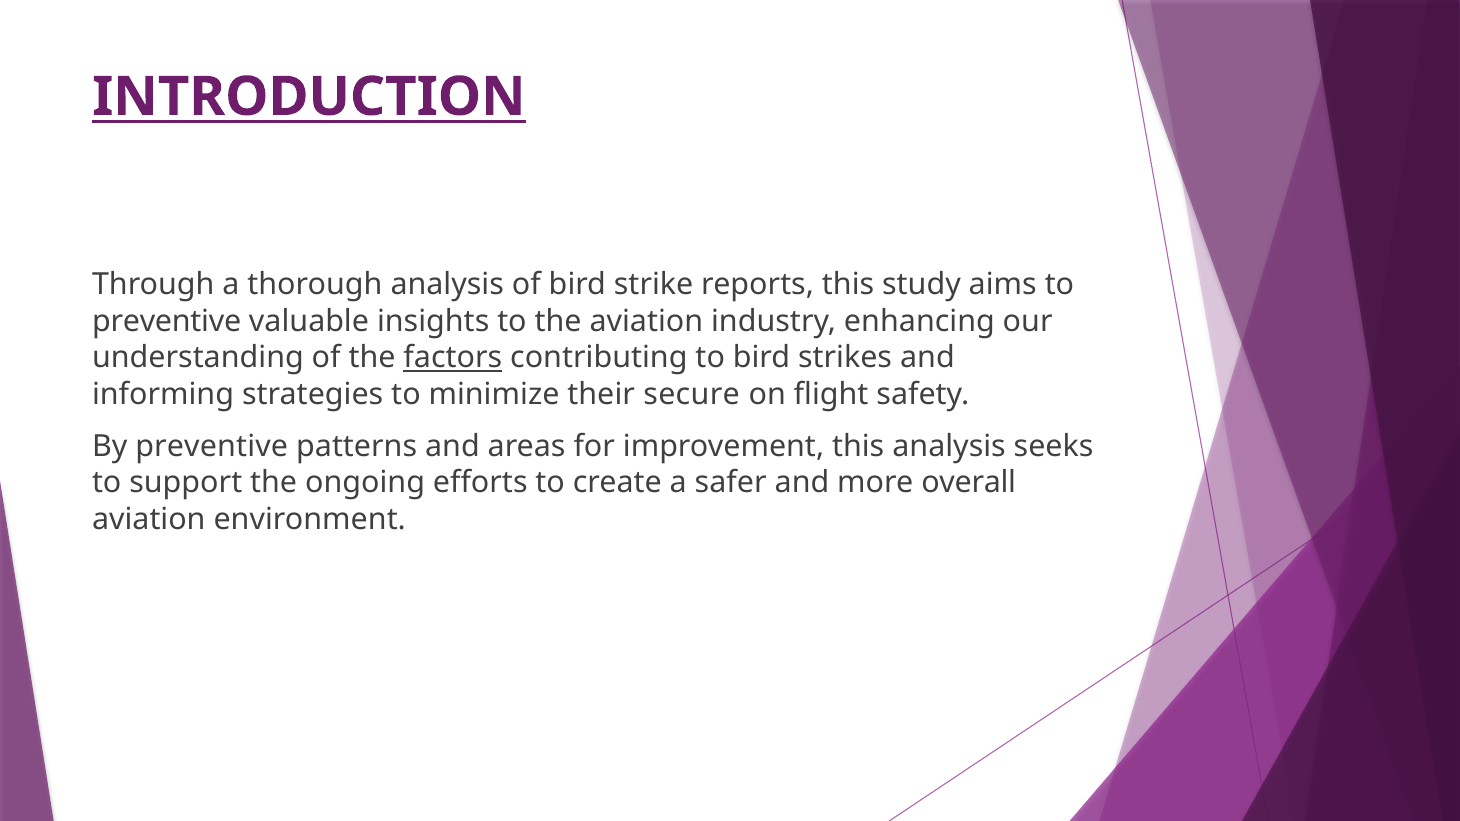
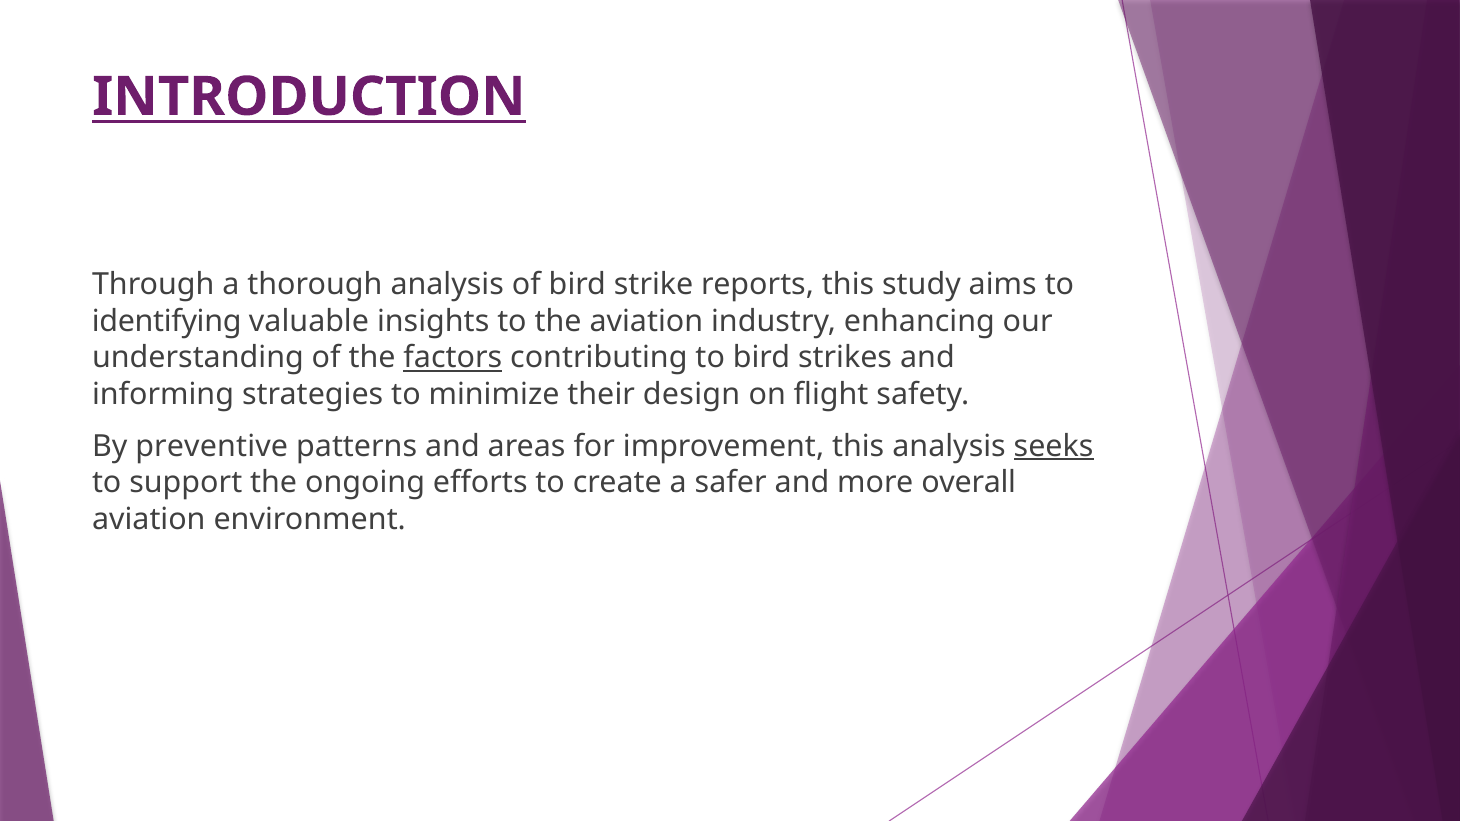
preventive at (167, 321): preventive -> identifying
secure: secure -> design
seeks underline: none -> present
